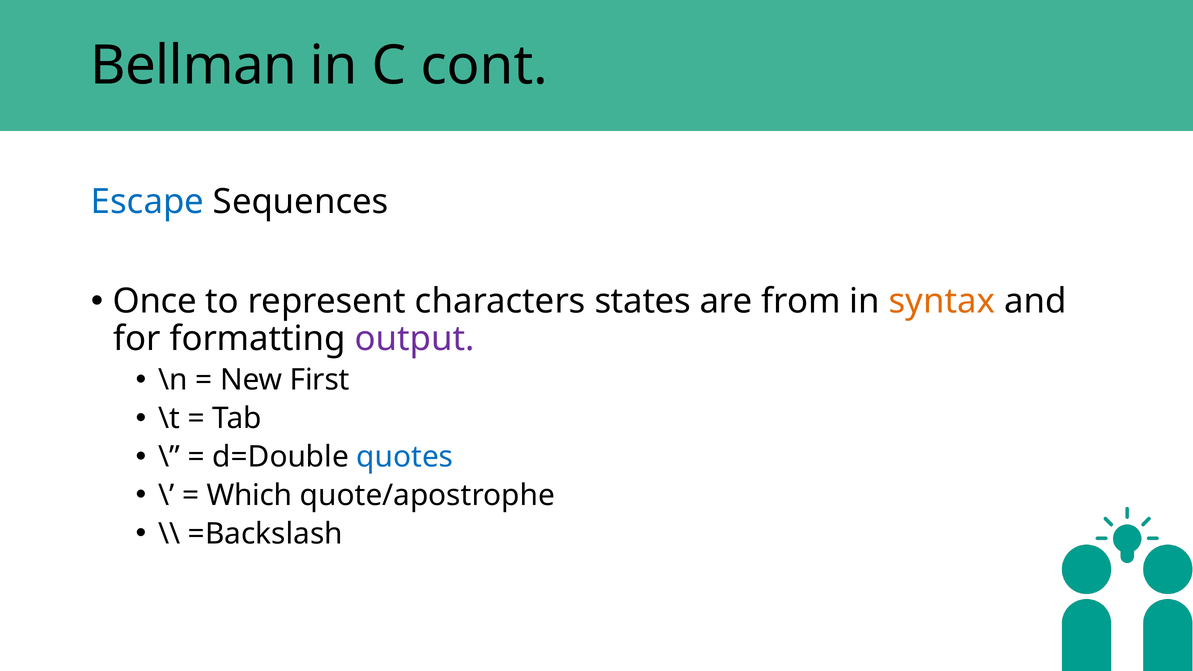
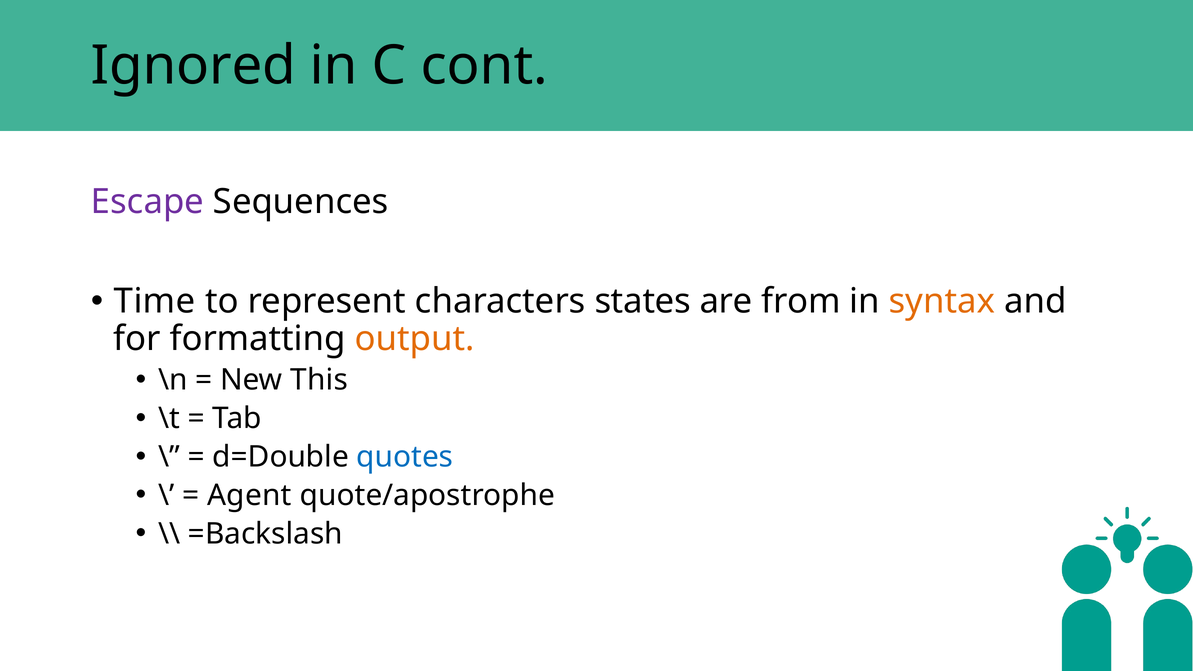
Bellman: Bellman -> Ignored
Escape colour: blue -> purple
Once: Once -> Time
output colour: purple -> orange
First: First -> This
Which: Which -> Agent
